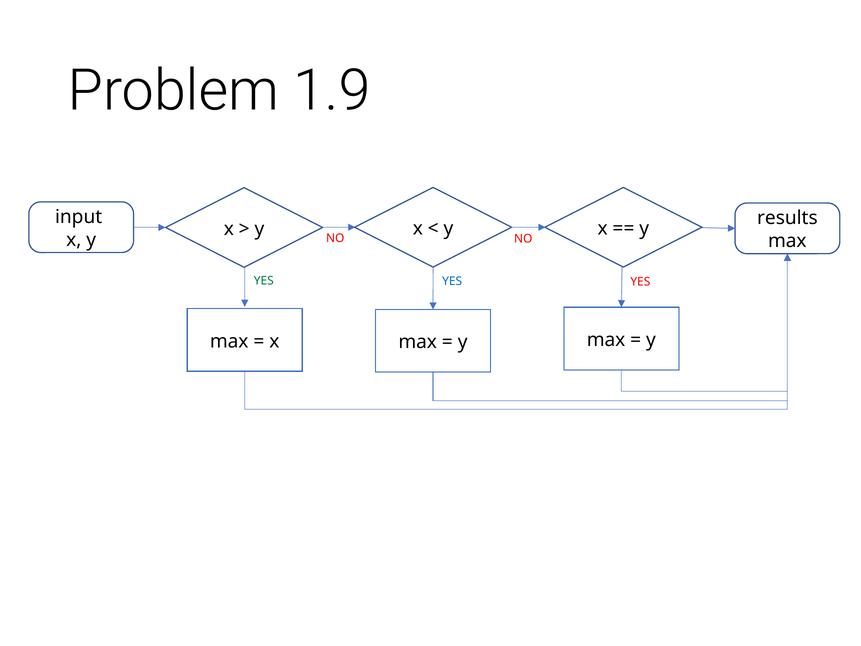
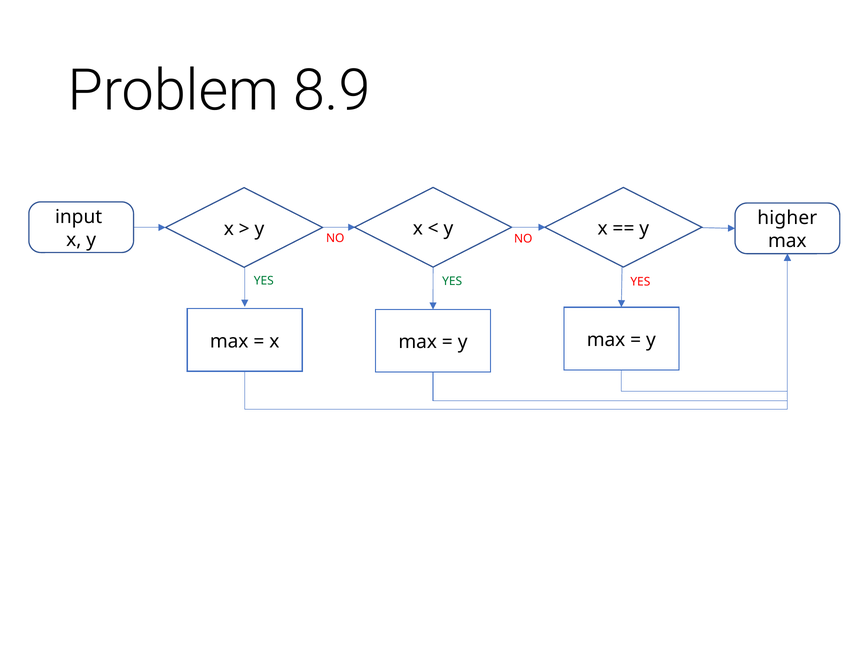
1.9: 1.9 -> 8.9
results: results -> higher
YES at (452, 281) colour: blue -> green
